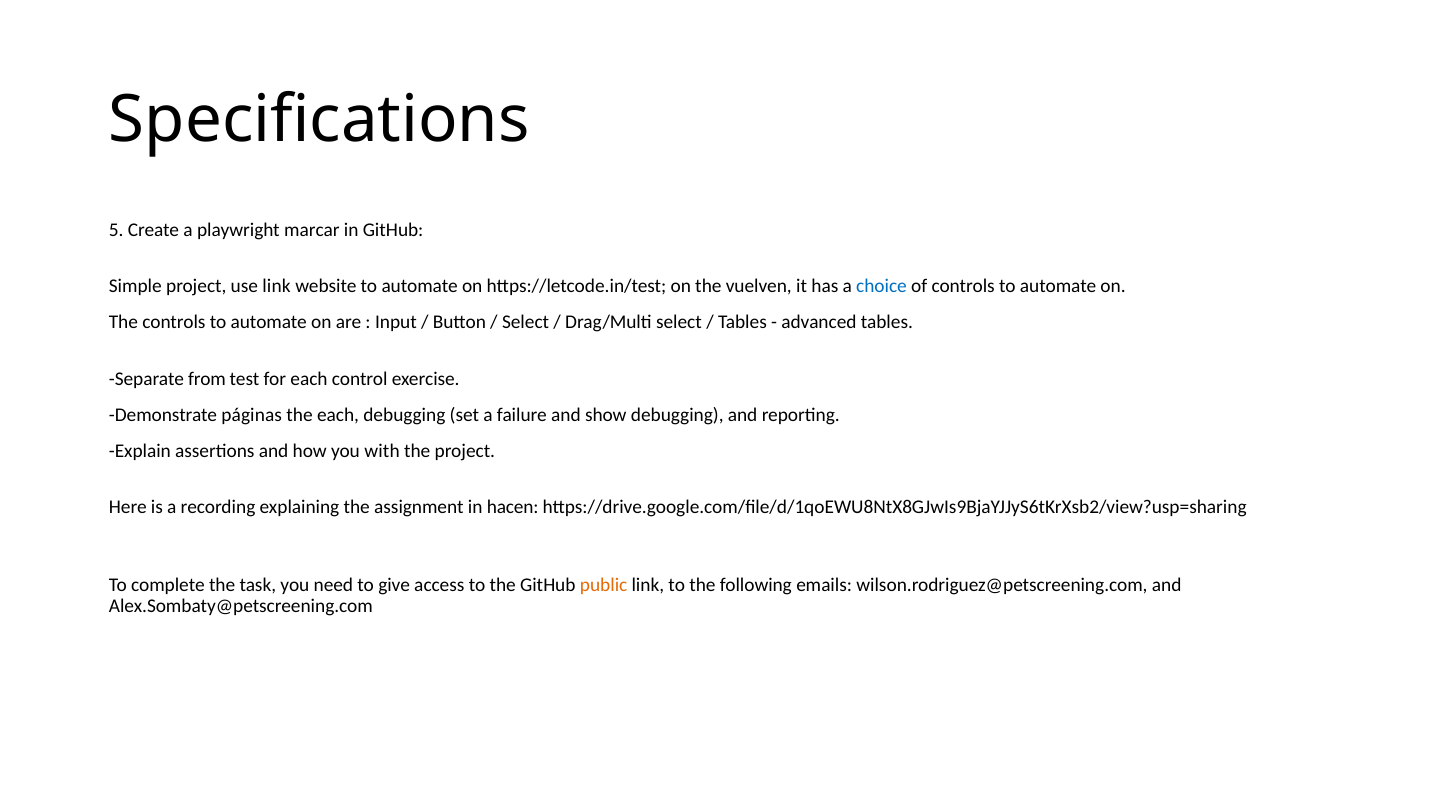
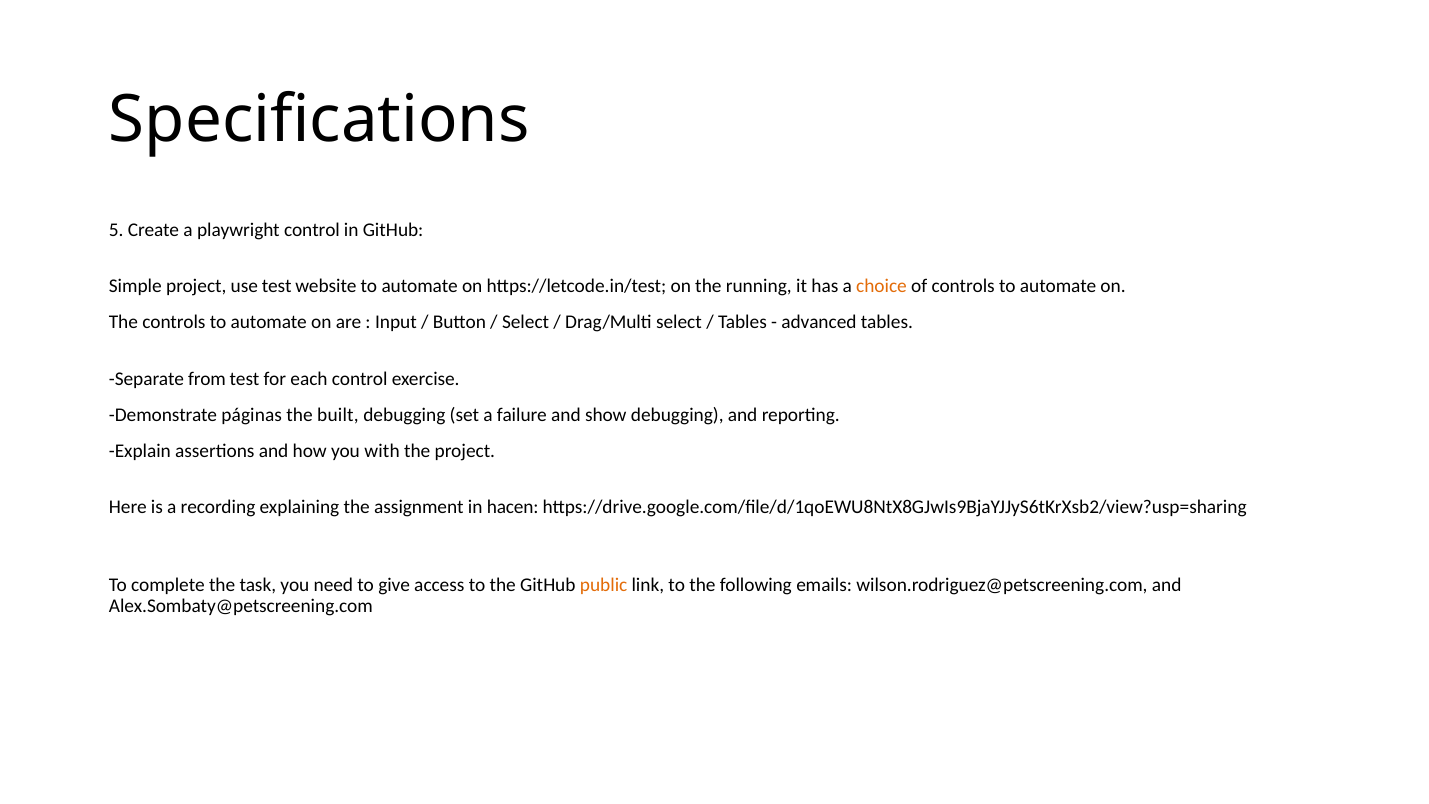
playwright marcar: marcar -> control
use link: link -> test
vuelven: vuelven -> running
choice colour: blue -> orange
the each: each -> built
